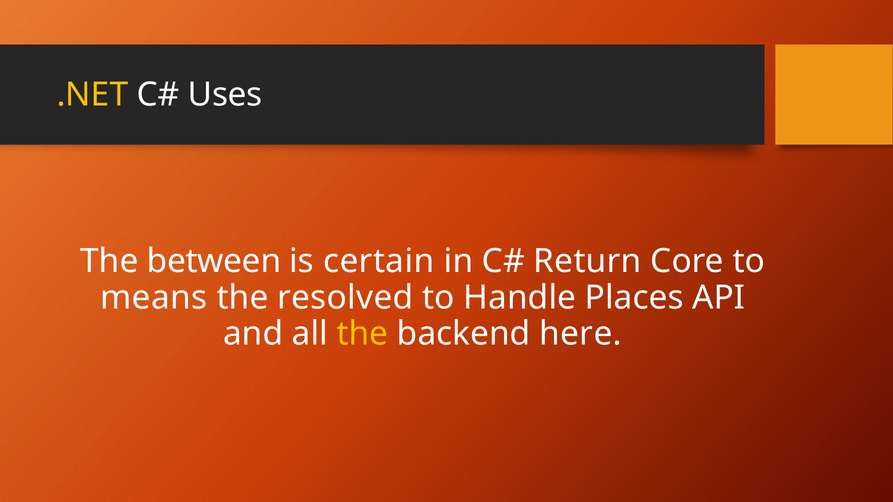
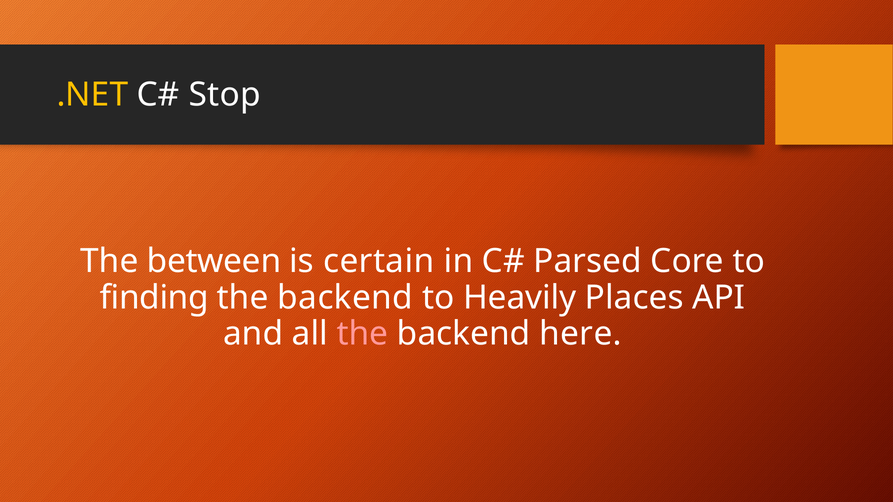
Uses: Uses -> Stop
Return: Return -> Parsed
means: means -> finding
resolved at (345, 298): resolved -> backend
Handle: Handle -> Heavily
the at (362, 334) colour: yellow -> pink
